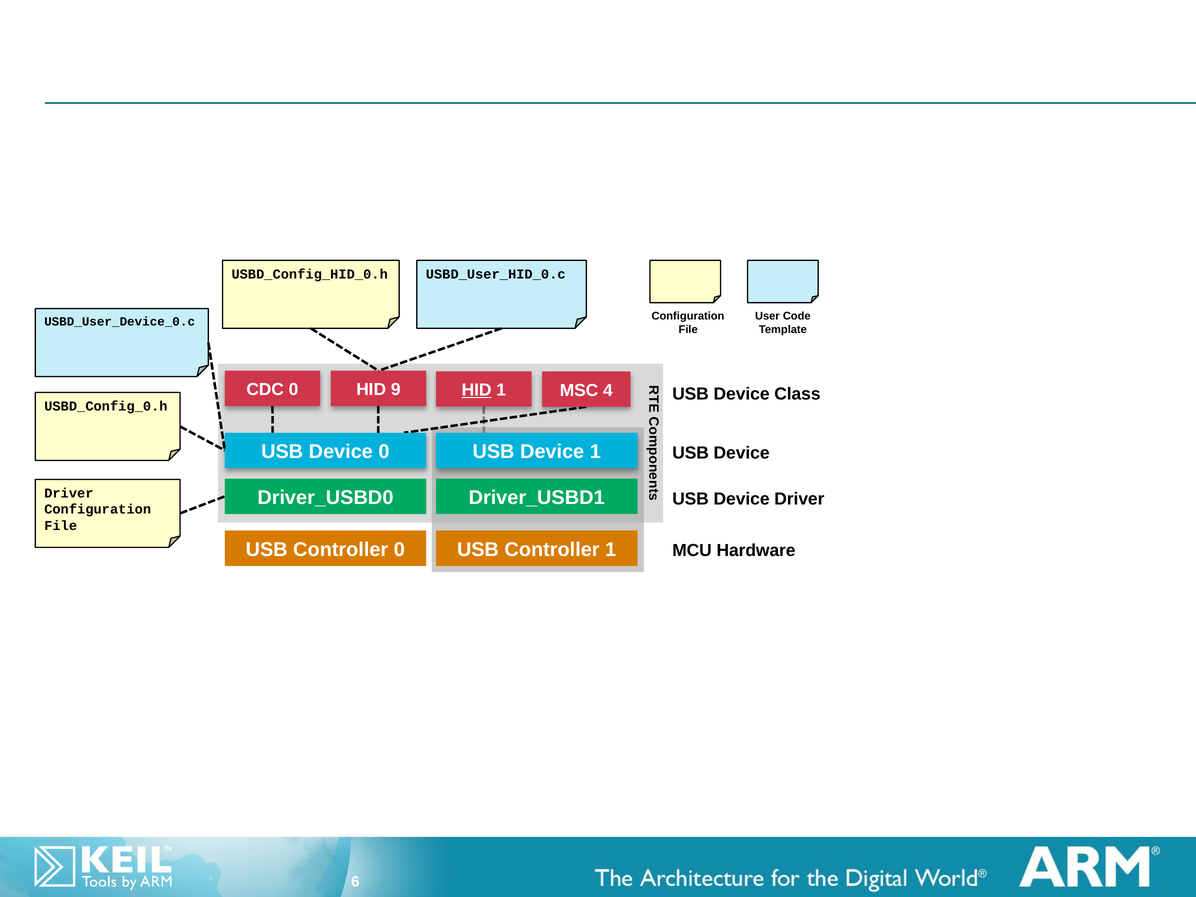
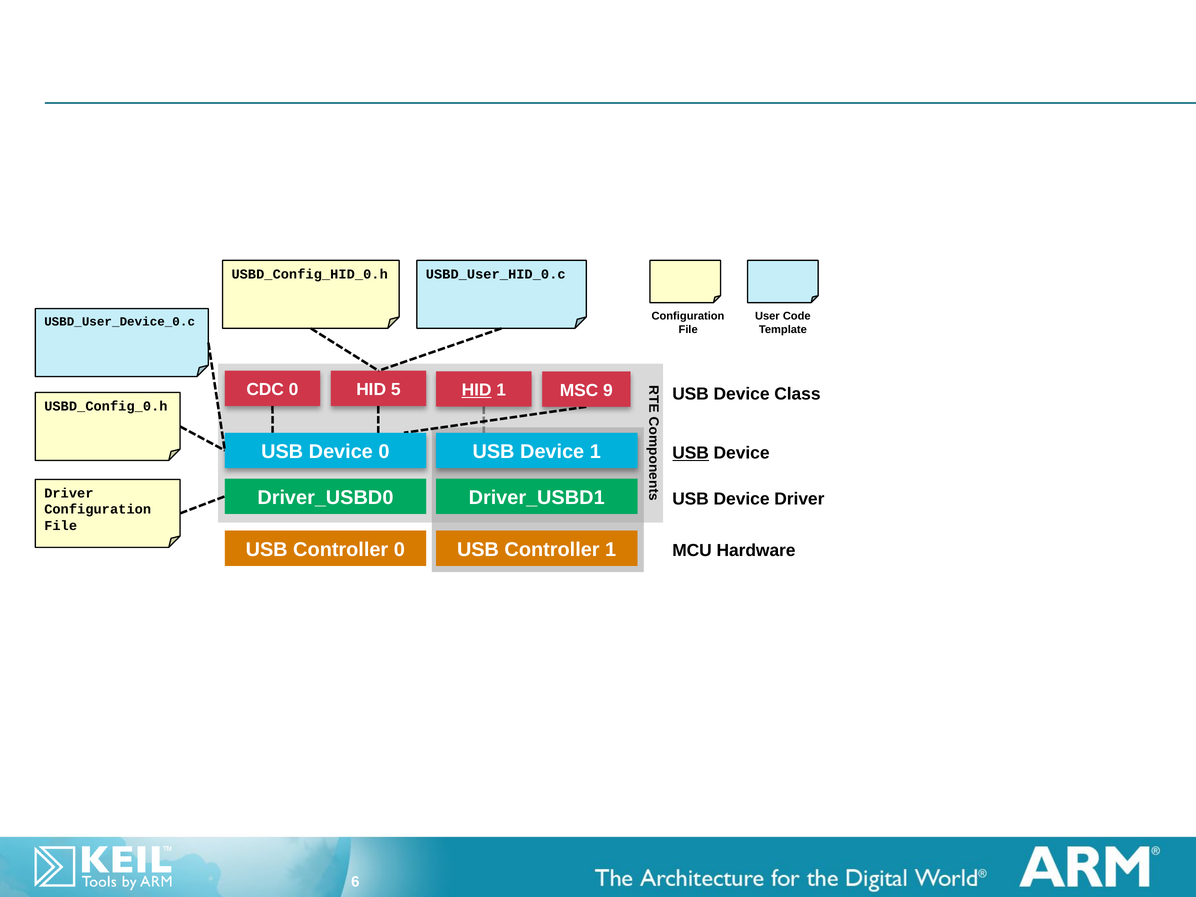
9: 9 -> 5
4: 4 -> 9
USB at (691, 453) underline: none -> present
